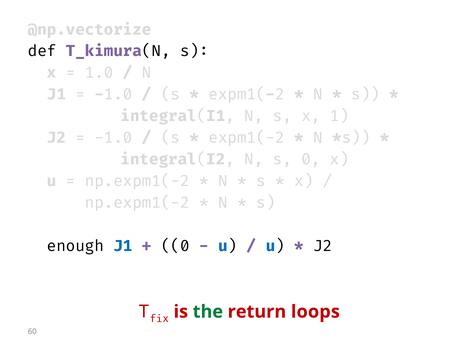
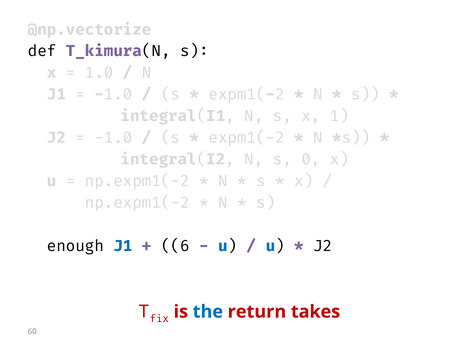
0 at (175, 246): 0 -> 6
the colour: green -> blue
loops: loops -> takes
